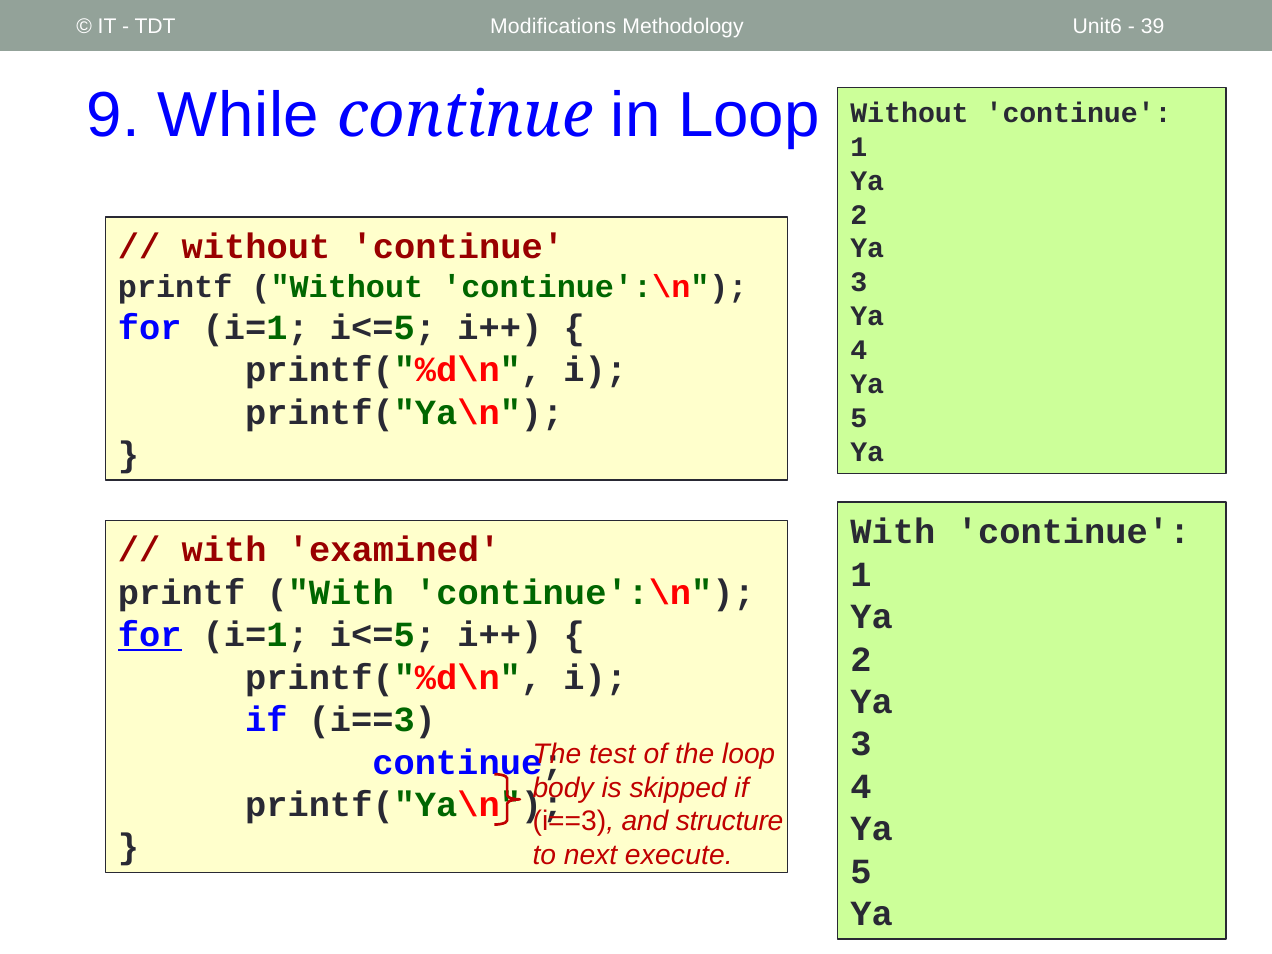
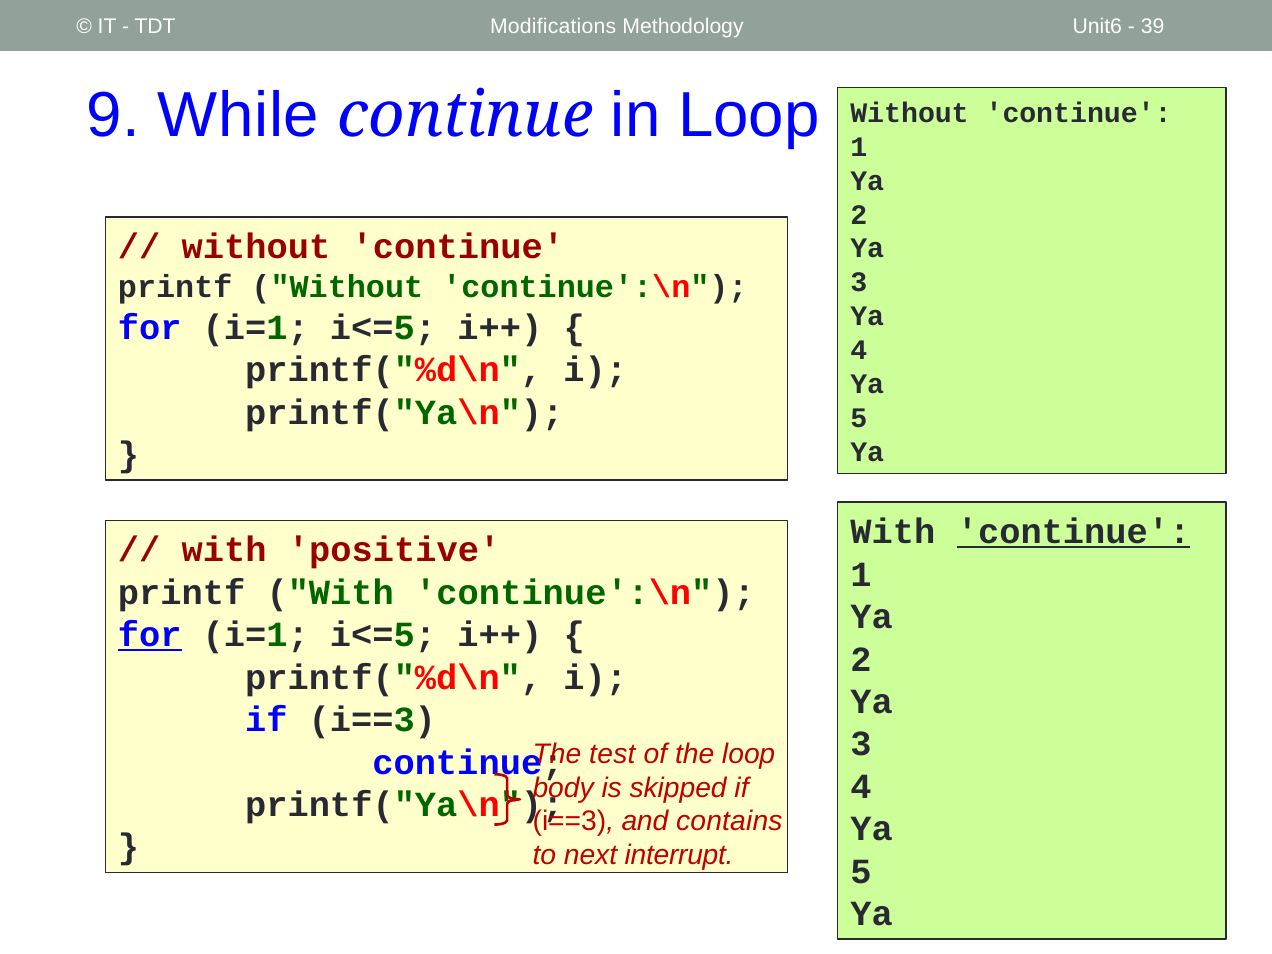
continue at (1074, 532) underline: none -> present
examined: examined -> positive
structure: structure -> contains
execute: execute -> interrupt
